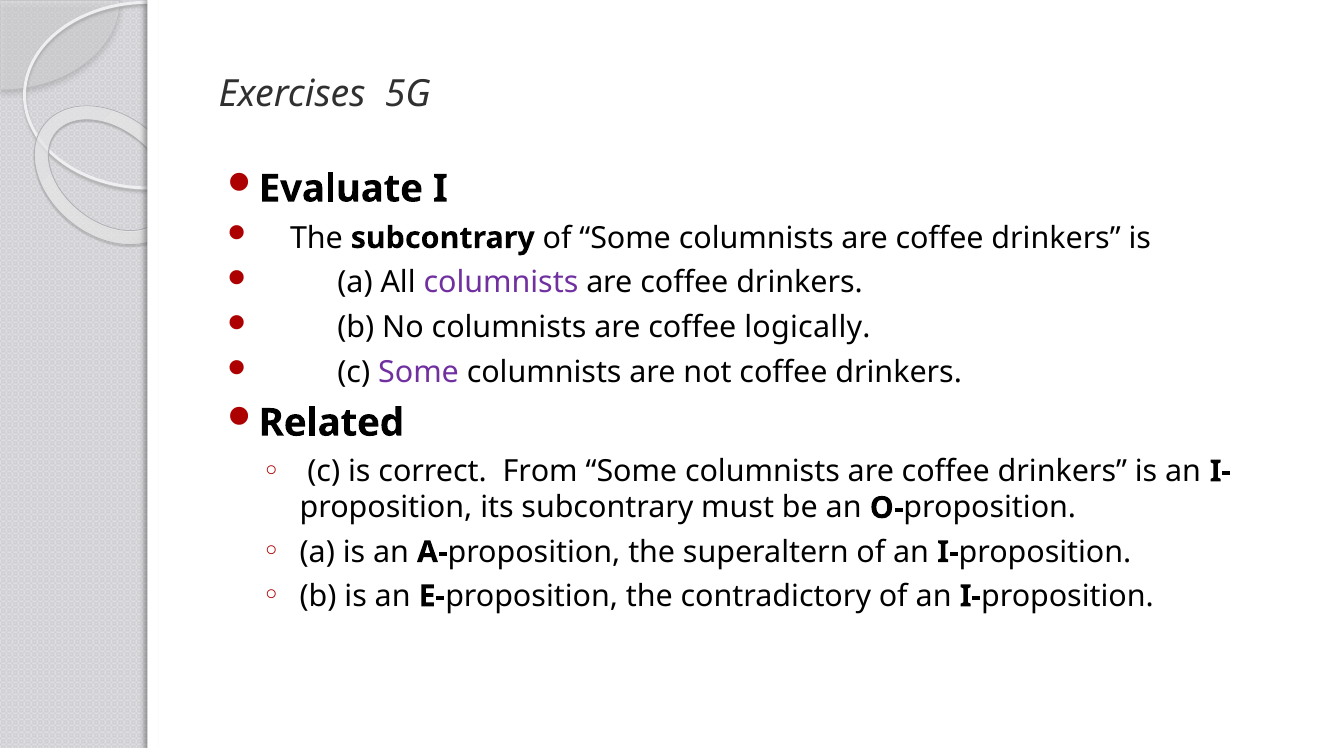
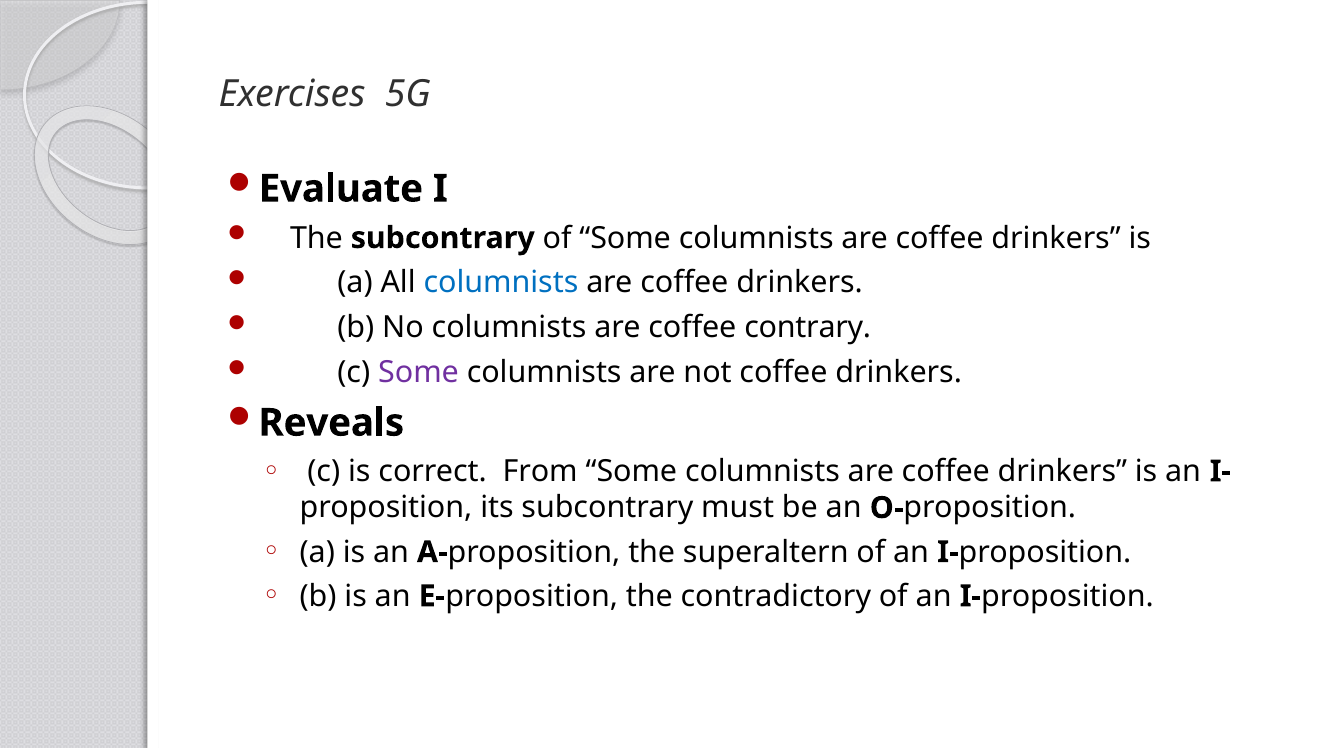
columnists at (501, 283) colour: purple -> blue
logically: logically -> contrary
Related: Related -> Reveals
